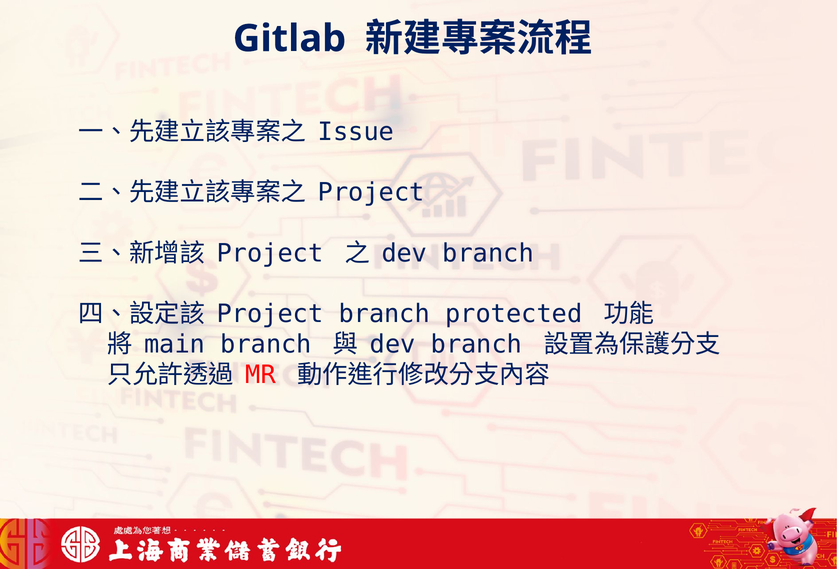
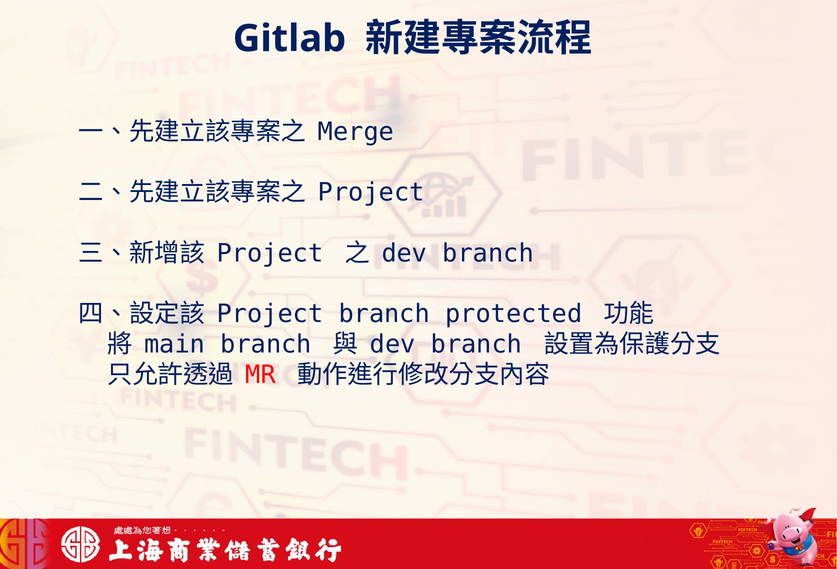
Issue: Issue -> Merge
